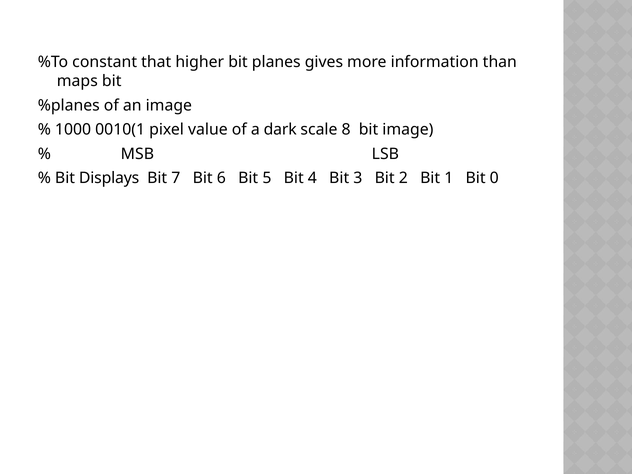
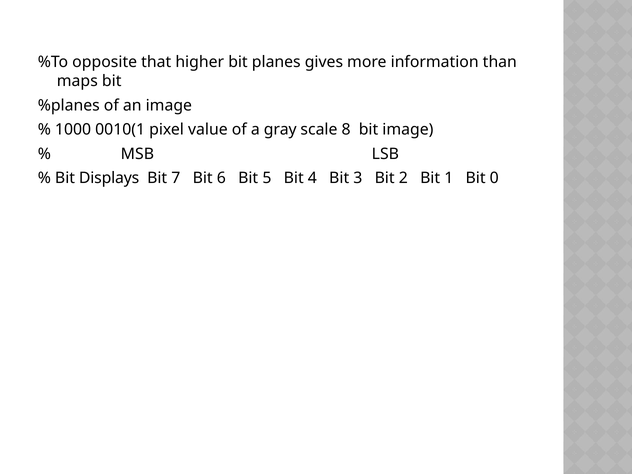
constant: constant -> opposite
dark: dark -> gray
